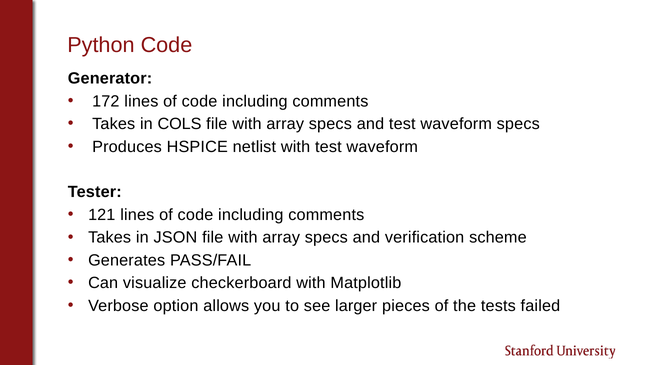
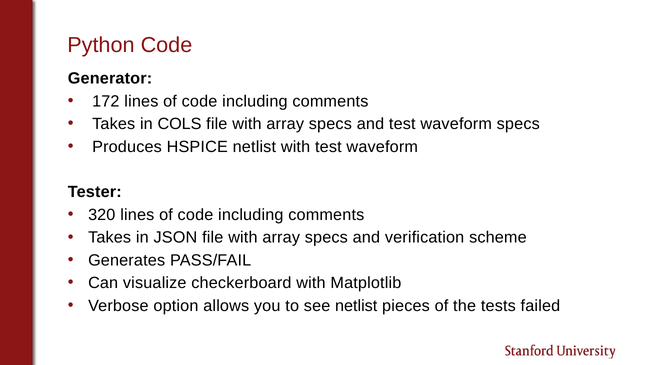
121: 121 -> 320
see larger: larger -> netlist
